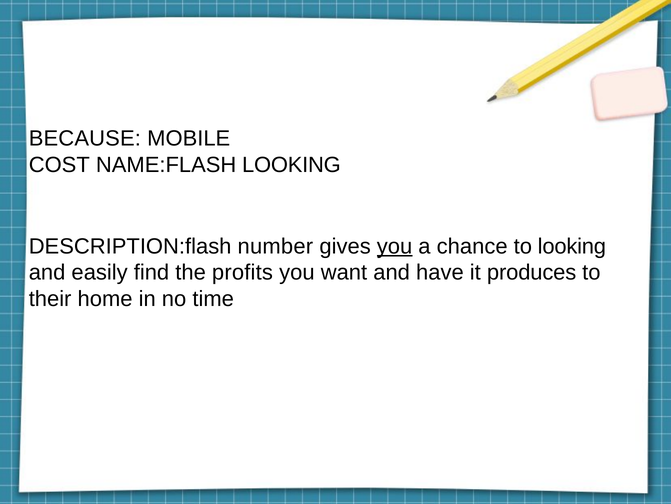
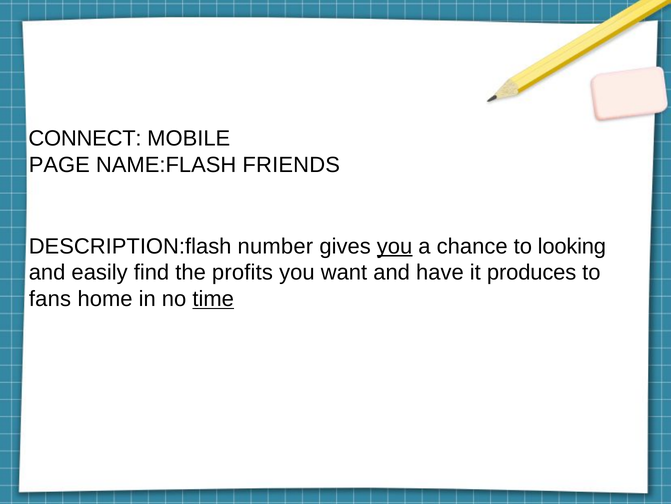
BECAUSE: BECAUSE -> CONNECT
COST: COST -> PAGE
NAME:FLASH LOOKING: LOOKING -> FRIENDS
their: their -> fans
time underline: none -> present
